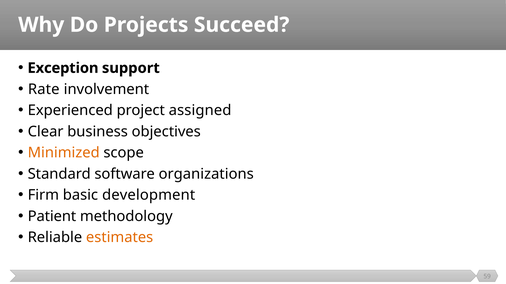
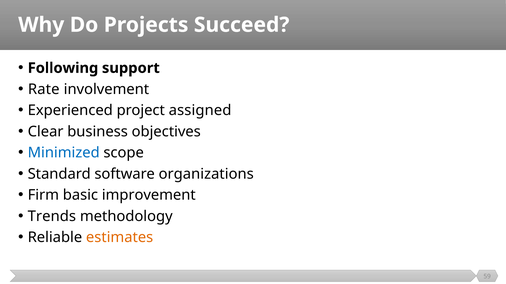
Exception: Exception -> Following
Minimized colour: orange -> blue
development: development -> improvement
Patient: Patient -> Trends
